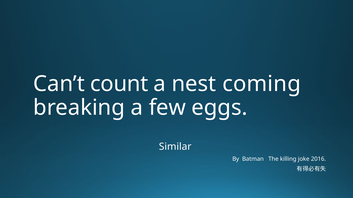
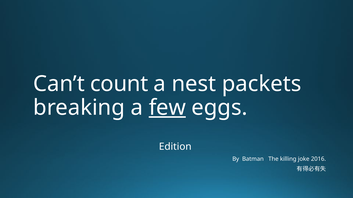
coming: coming -> packets
few underline: none -> present
Similar: Similar -> Edition
